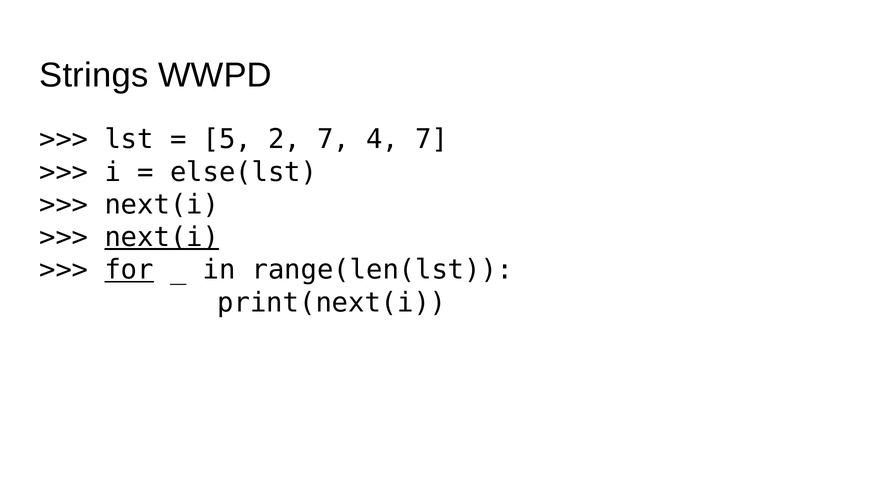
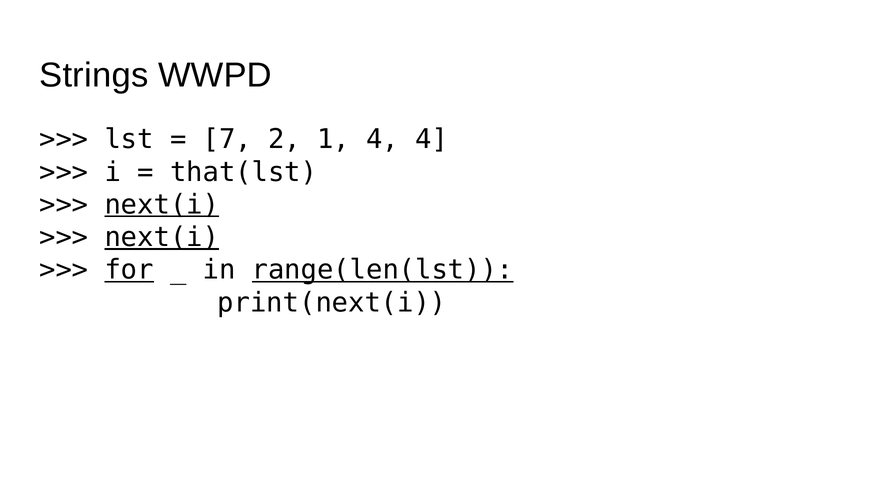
5: 5 -> 7
2 7: 7 -> 1
4 7: 7 -> 4
else(lst: else(lst -> that(lst
next(i at (162, 205) underline: none -> present
range(len(lst underline: none -> present
